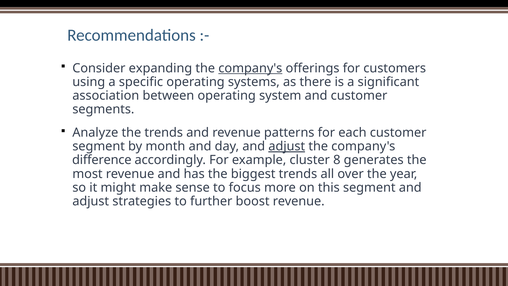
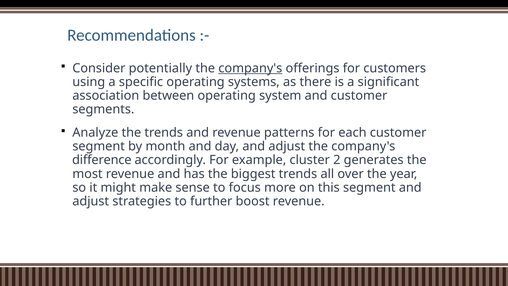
expanding: expanding -> potentially
adjust at (287, 146) underline: present -> none
8: 8 -> 2
